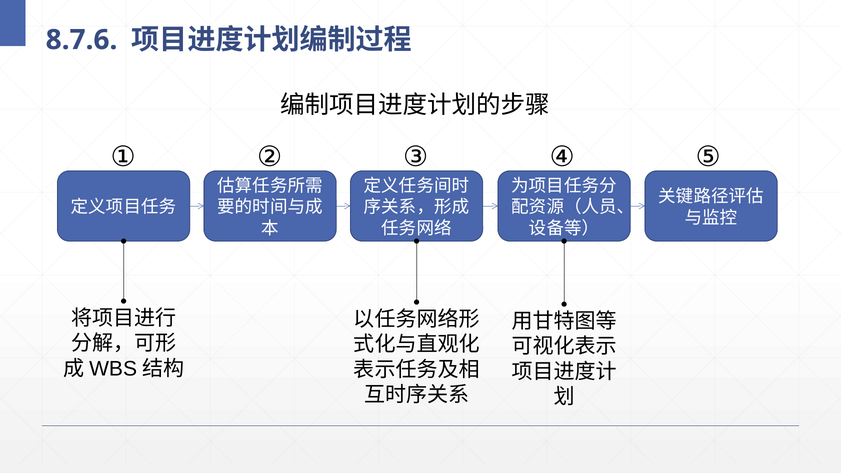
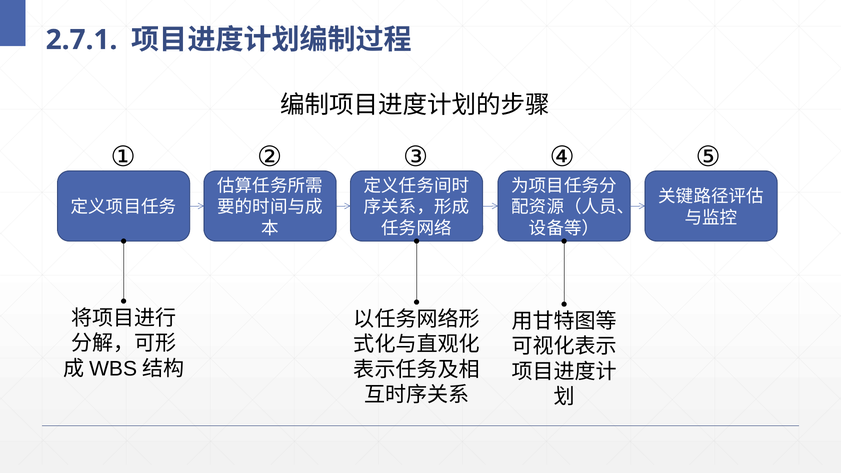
8.7.6: 8.7.6 -> 2.7.1
